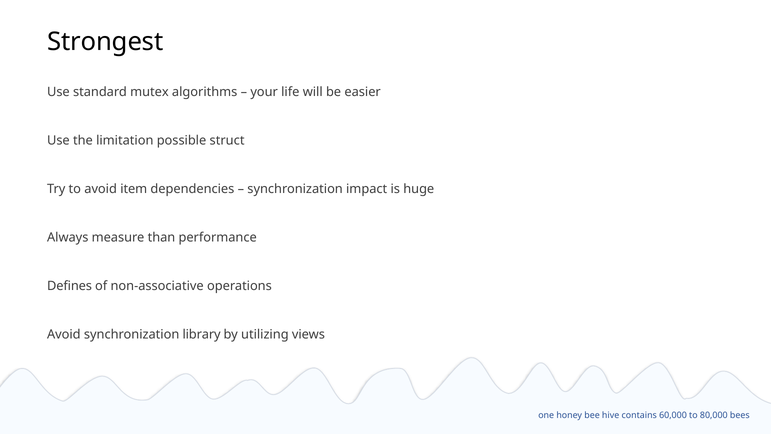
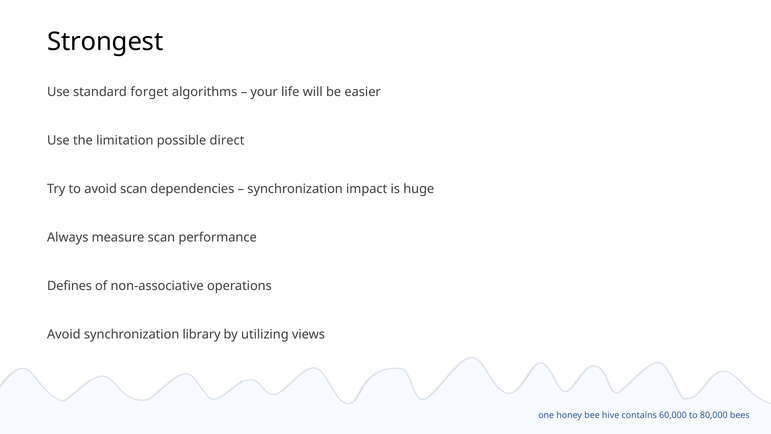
mutex: mutex -> forget
struct: struct -> direct
avoid item: item -> scan
measure than: than -> scan
